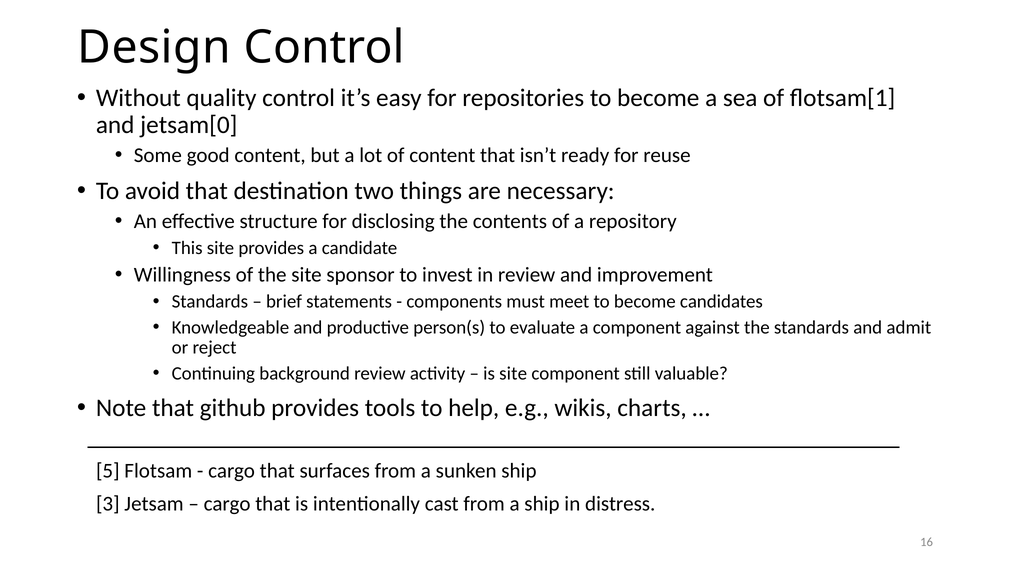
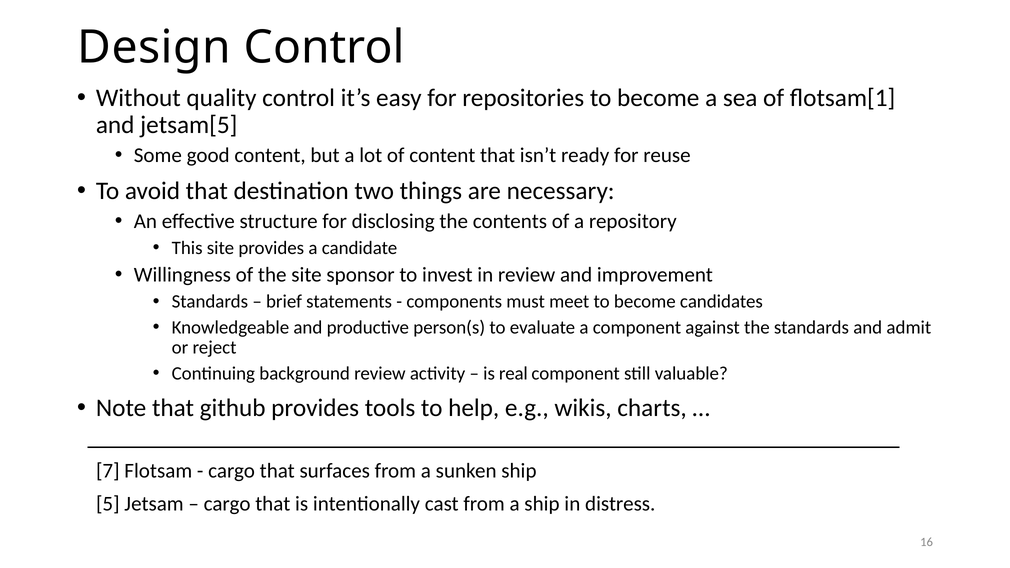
jetsam[0: jetsam[0 -> jetsam[5
is site: site -> real
5: 5 -> 7
3: 3 -> 5
